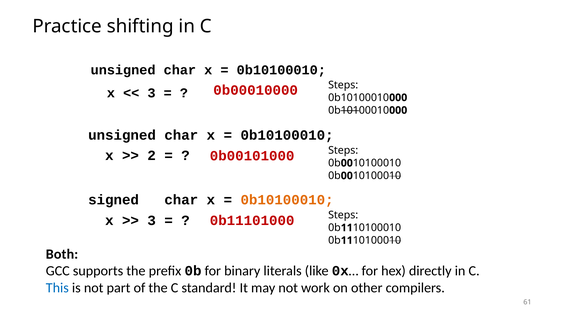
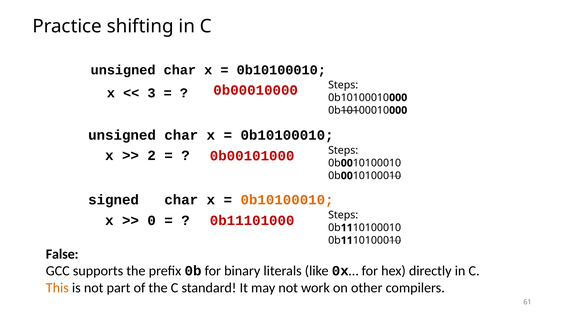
3 at (152, 221): 3 -> 0
Both: Both -> False
This colour: blue -> orange
